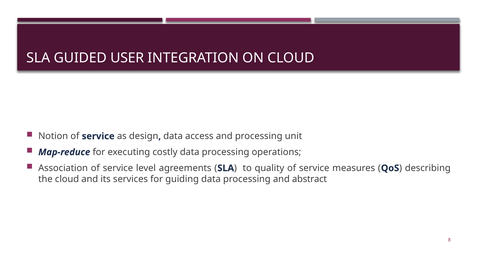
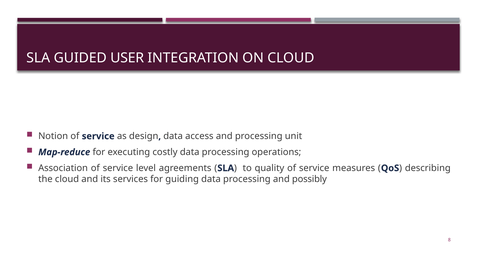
abstract: abstract -> possibly
